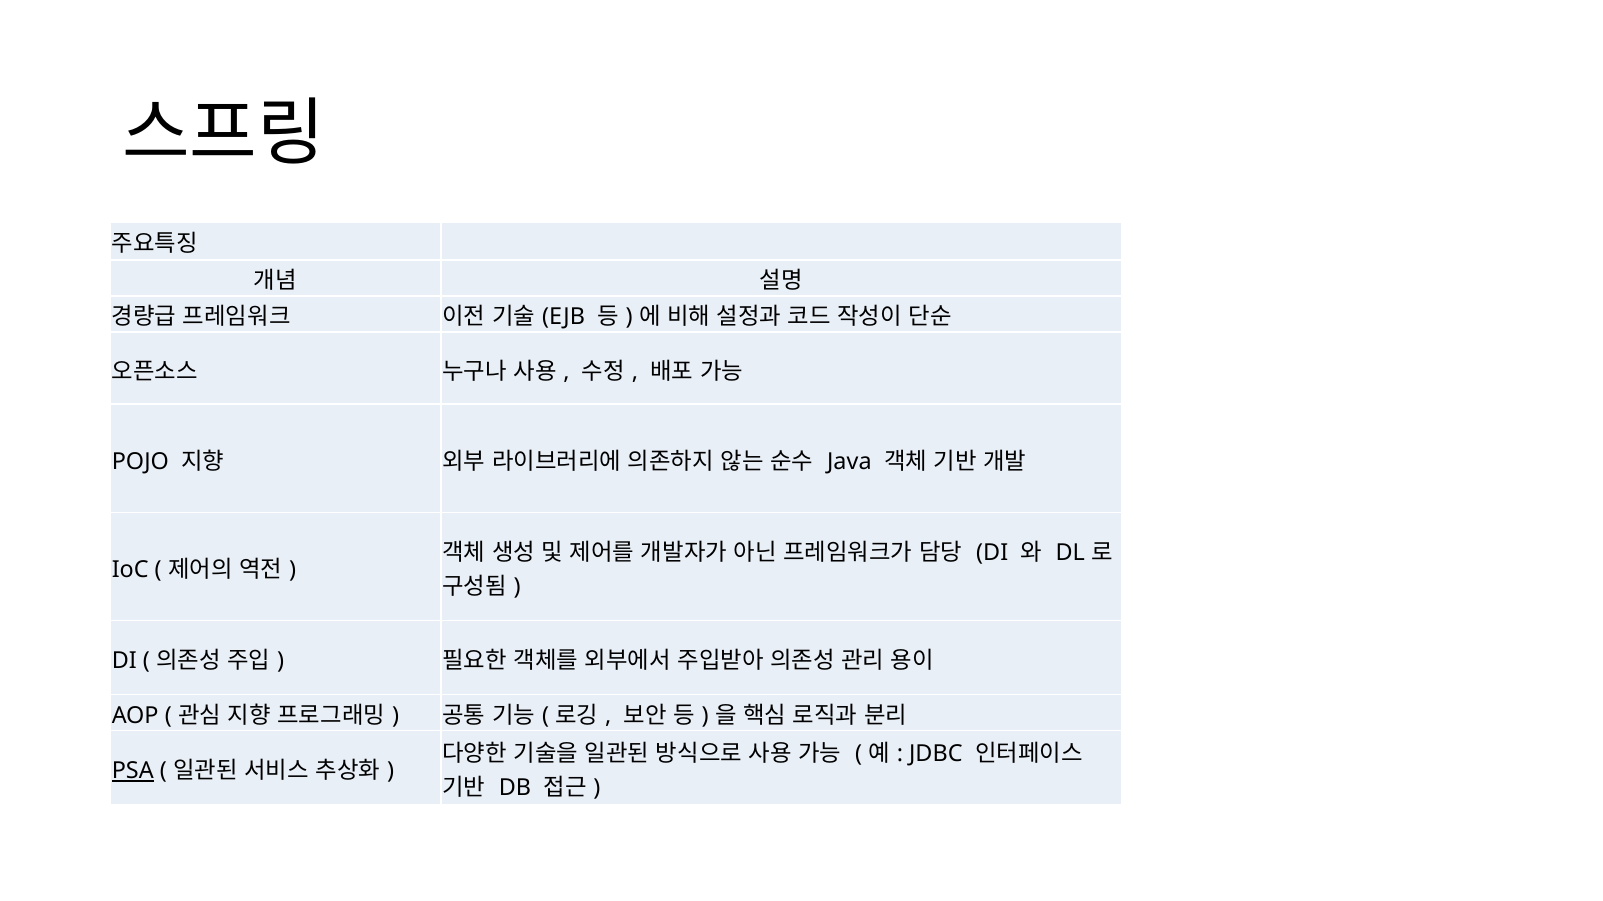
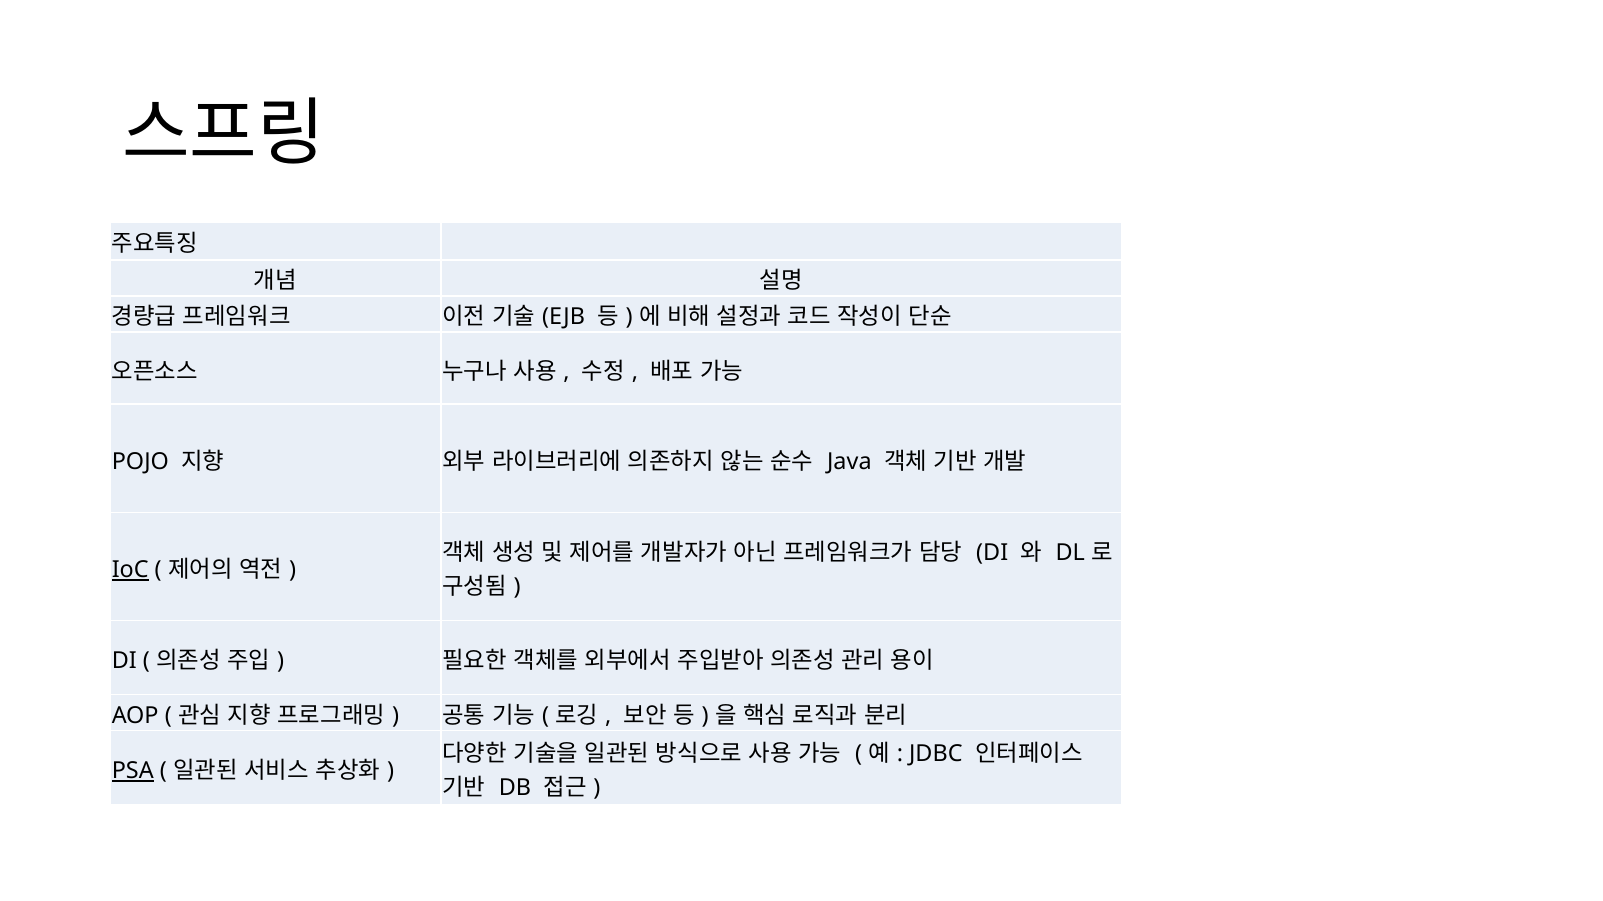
IoC underline: none -> present
